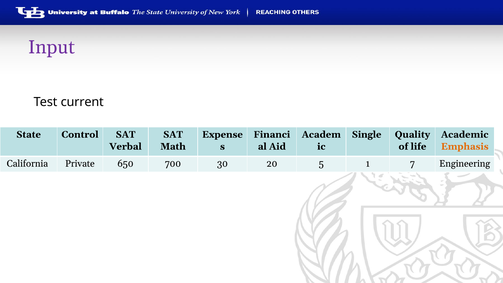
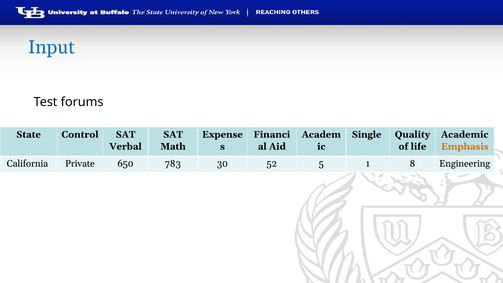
Input colour: purple -> blue
current: current -> forums
700: 700 -> 783
20: 20 -> 52
7: 7 -> 8
